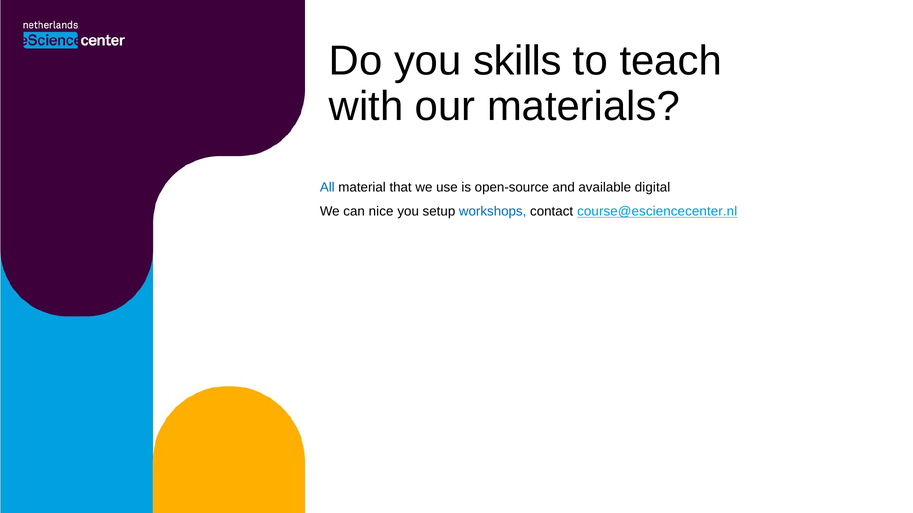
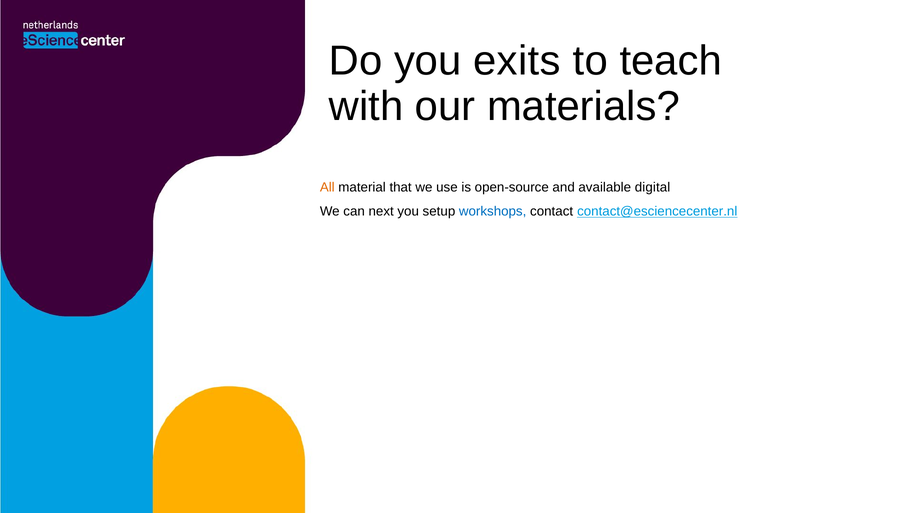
skills: skills -> exits
All colour: blue -> orange
nice: nice -> next
course@esciencecenter.nl: course@esciencecenter.nl -> contact@esciencecenter.nl
